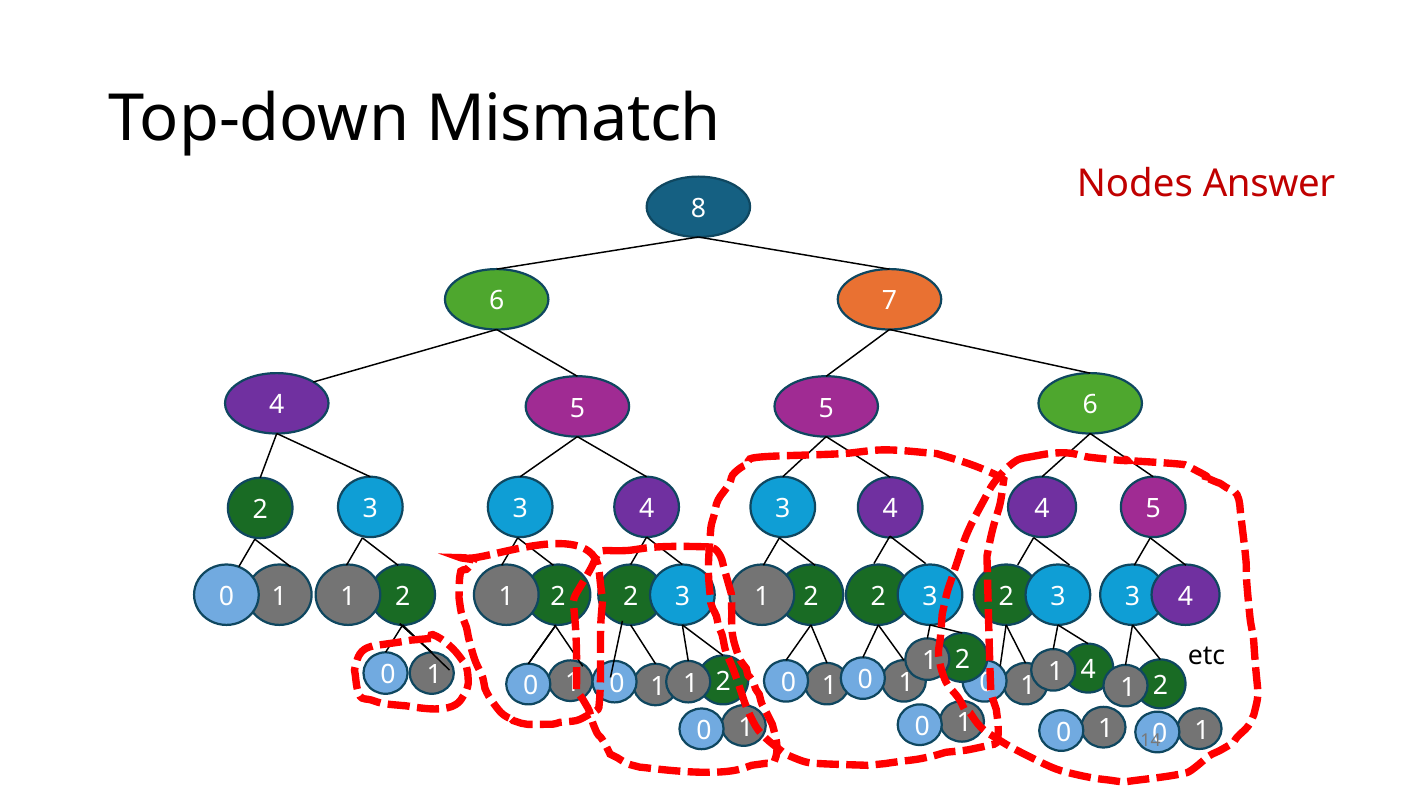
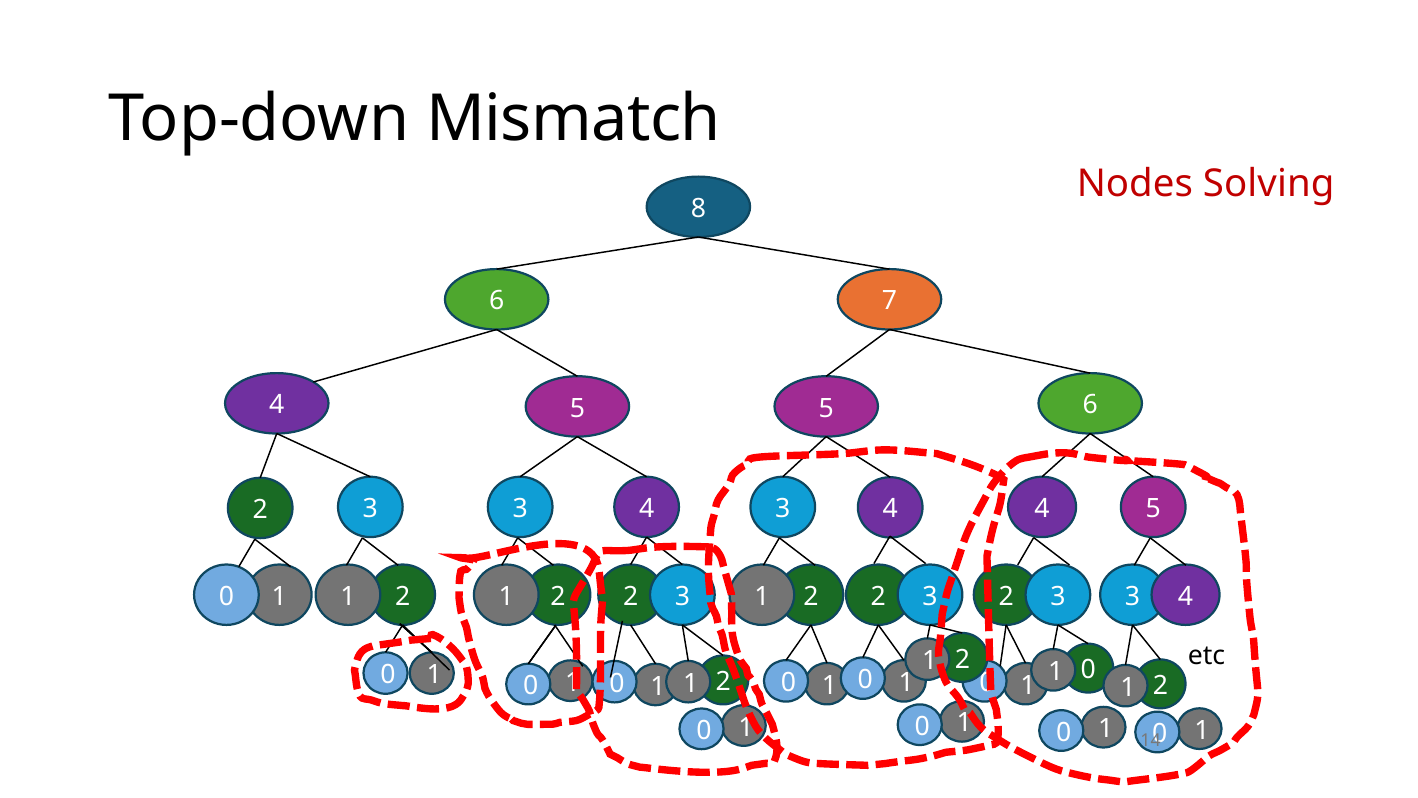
Answer: Answer -> Solving
4 at (1088, 670): 4 -> 0
